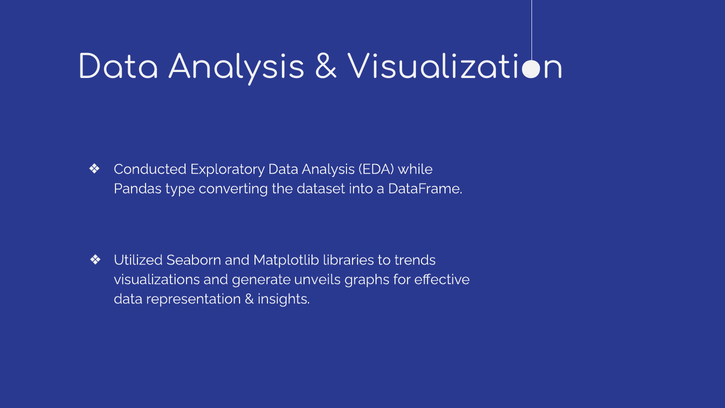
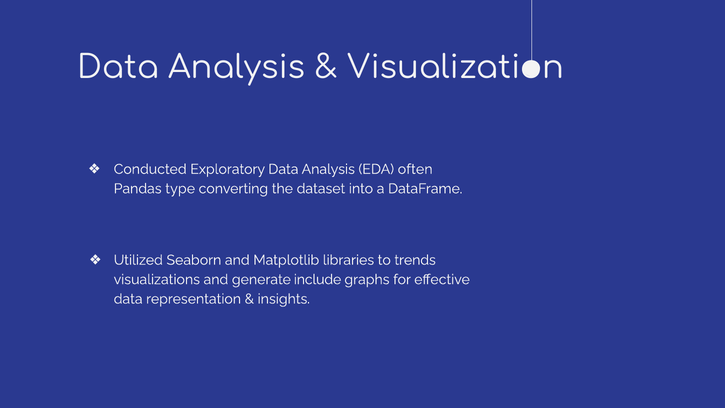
while: while -> often
unveils: unveils -> include
